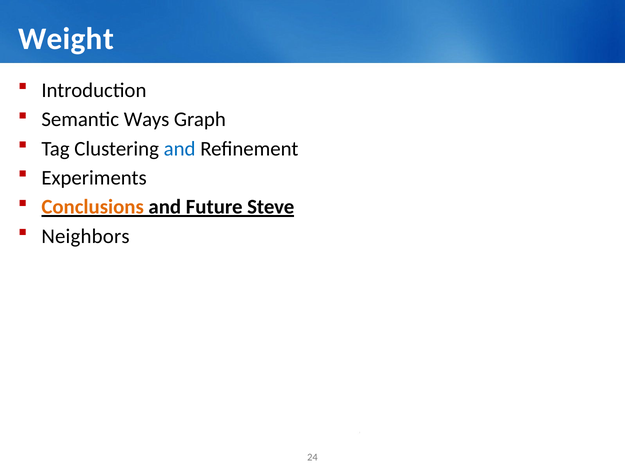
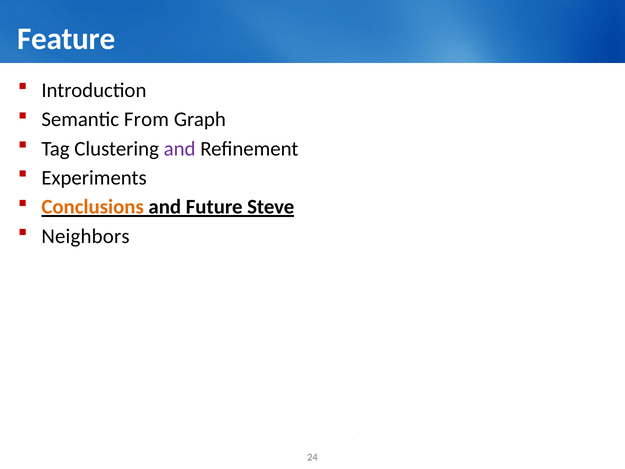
Weight: Weight -> Feature
Ways: Ways -> From
and at (180, 149) colour: blue -> purple
